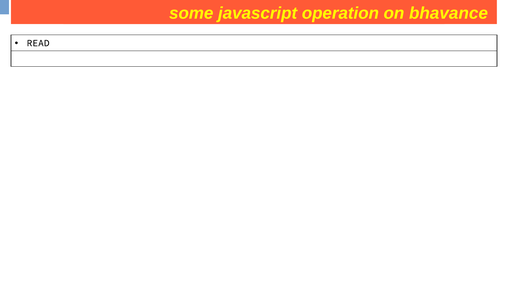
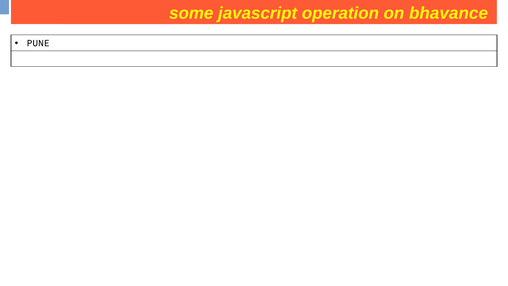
READ: READ -> PUNE
